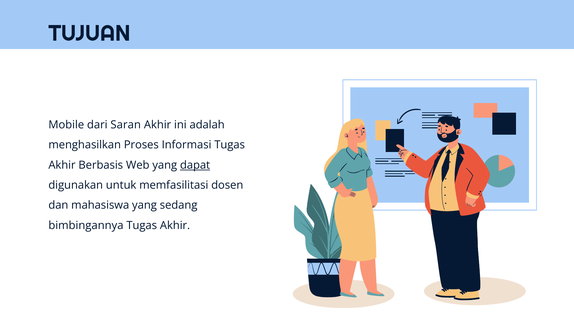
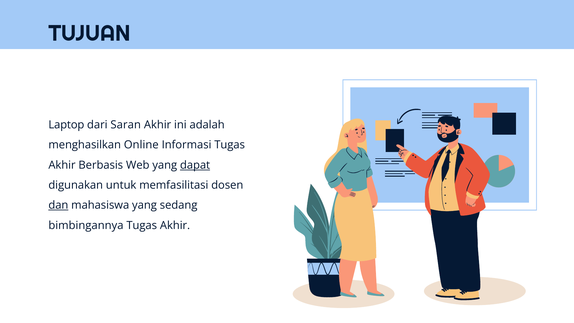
Mobile: Mobile -> Laptop
Proses: Proses -> Online
dan underline: none -> present
